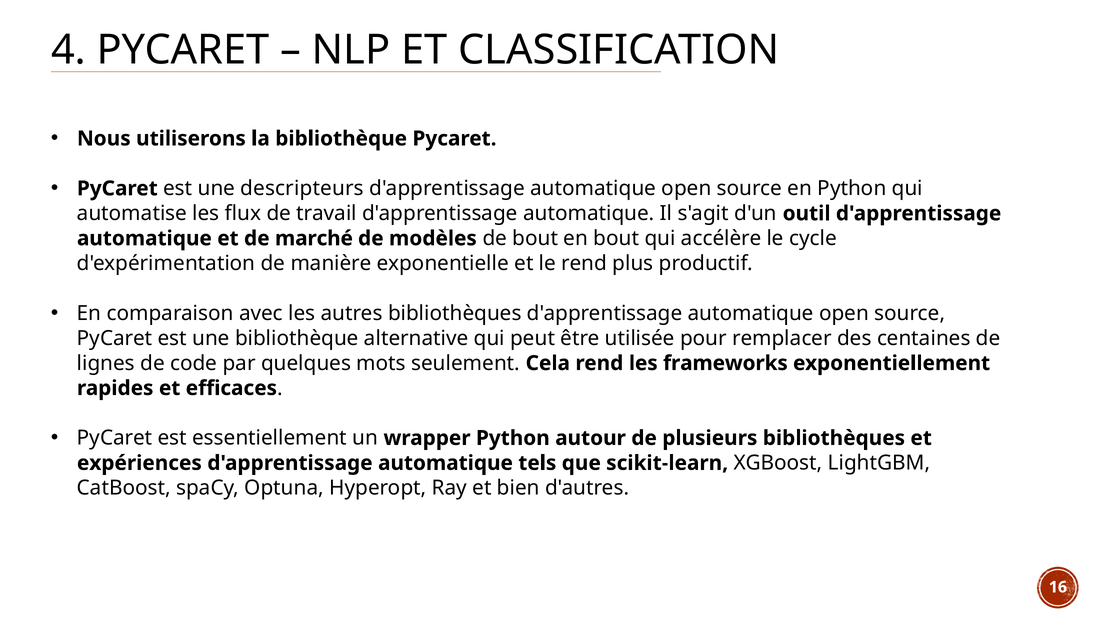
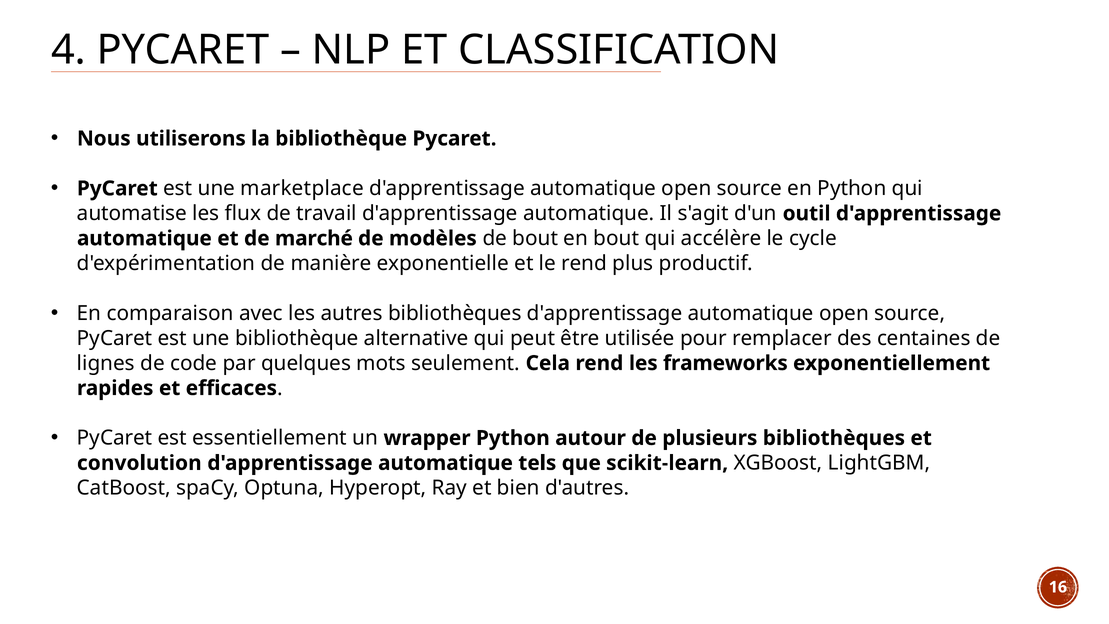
descripteurs: descripteurs -> marketplace
expériences: expériences -> convolution
